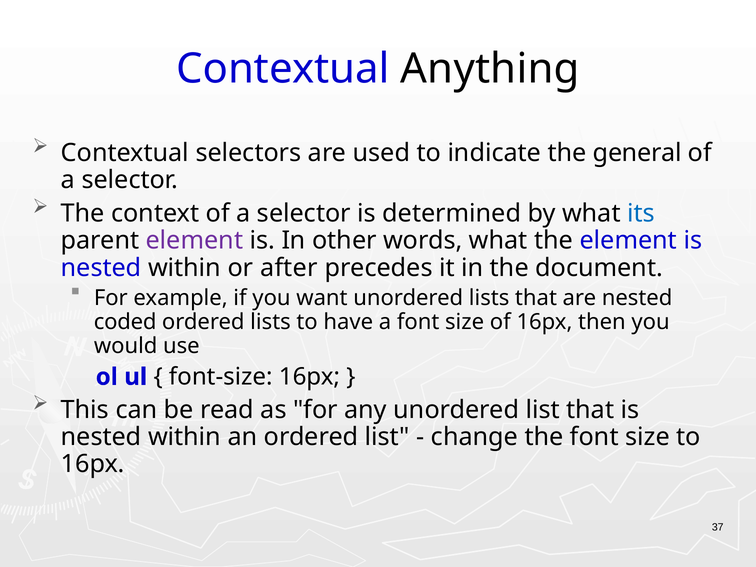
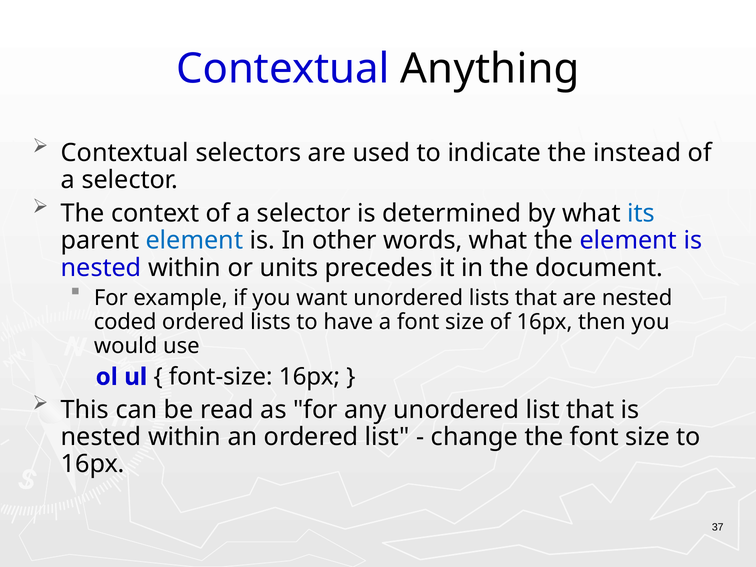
general: general -> instead
element at (194, 241) colour: purple -> blue
after: after -> units
